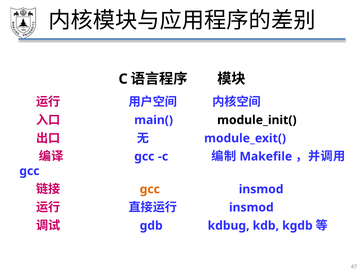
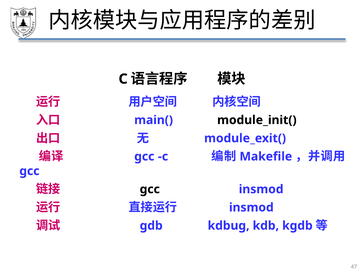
gcc at (150, 189) colour: orange -> black
